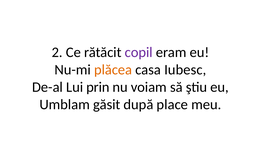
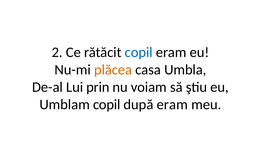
copil at (139, 52) colour: purple -> blue
Iubesc: Iubesc -> Umbla
Umblam găsit: găsit -> copil
după place: place -> eram
